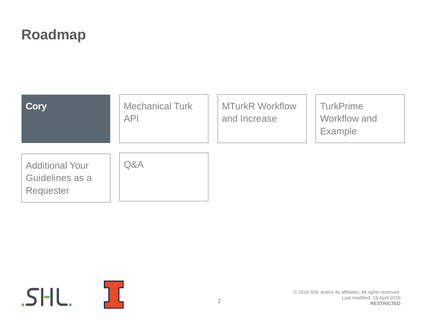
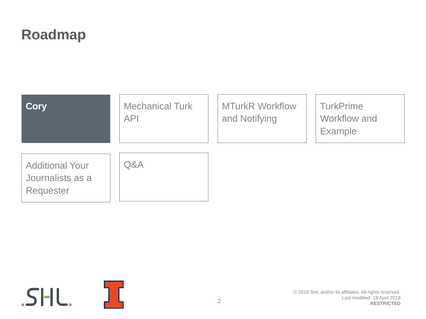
Increase: Increase -> Notifying
Guidelines: Guidelines -> Journalists
